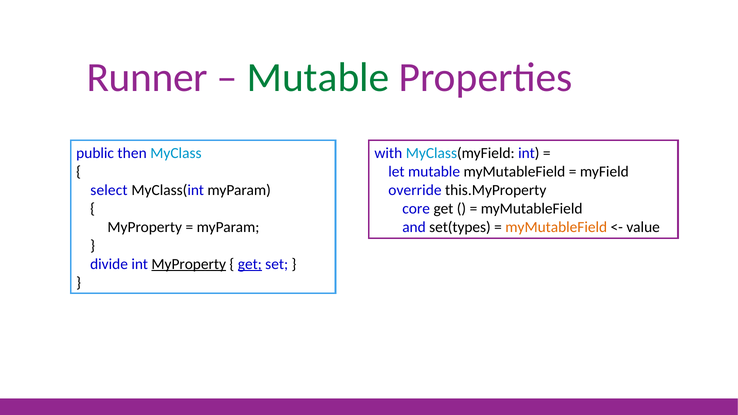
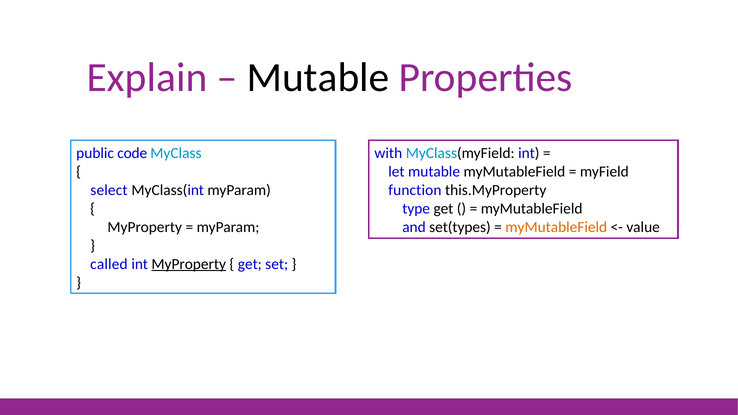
Runner: Runner -> Explain
Mutable at (318, 77) colour: green -> black
then: then -> code
override: override -> function
core: core -> type
divide: divide -> called
get at (250, 264) underline: present -> none
